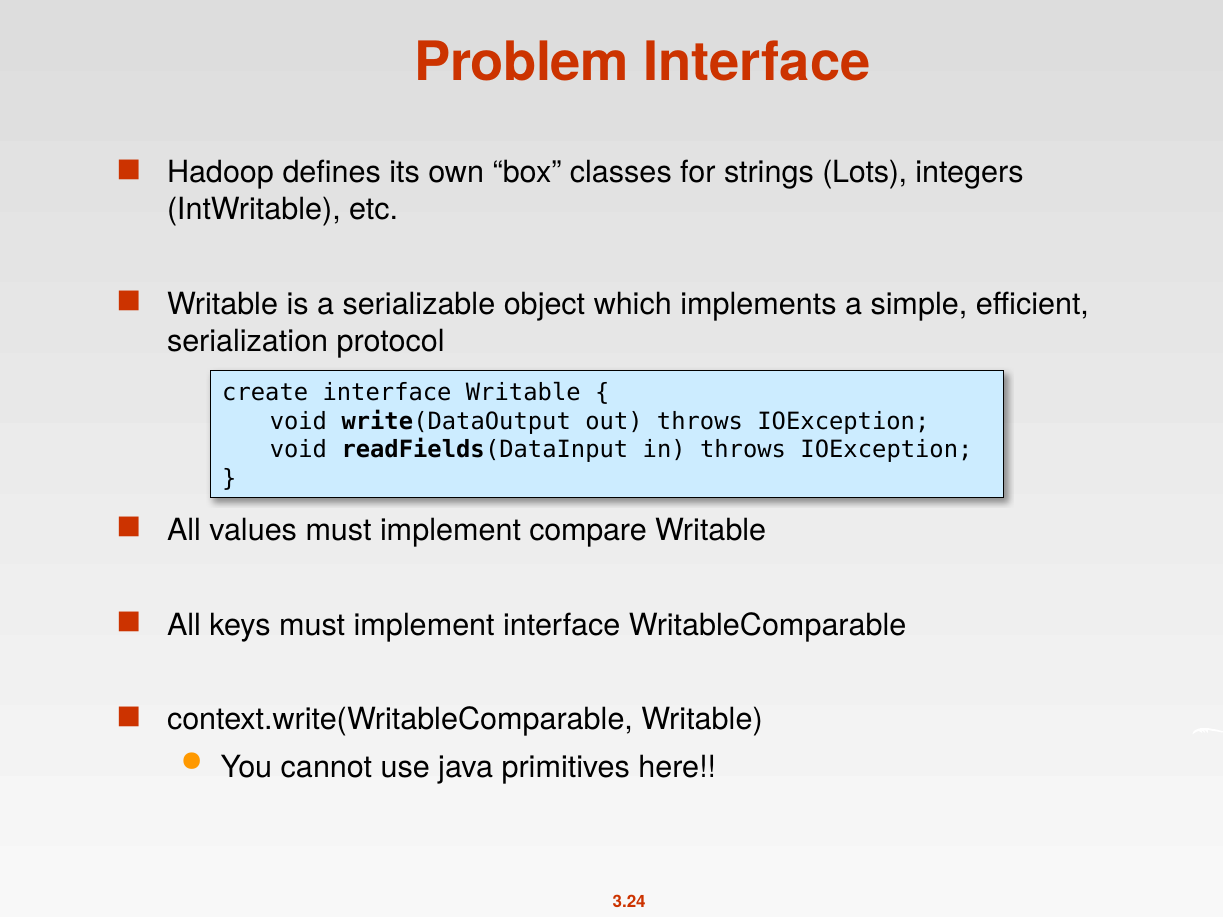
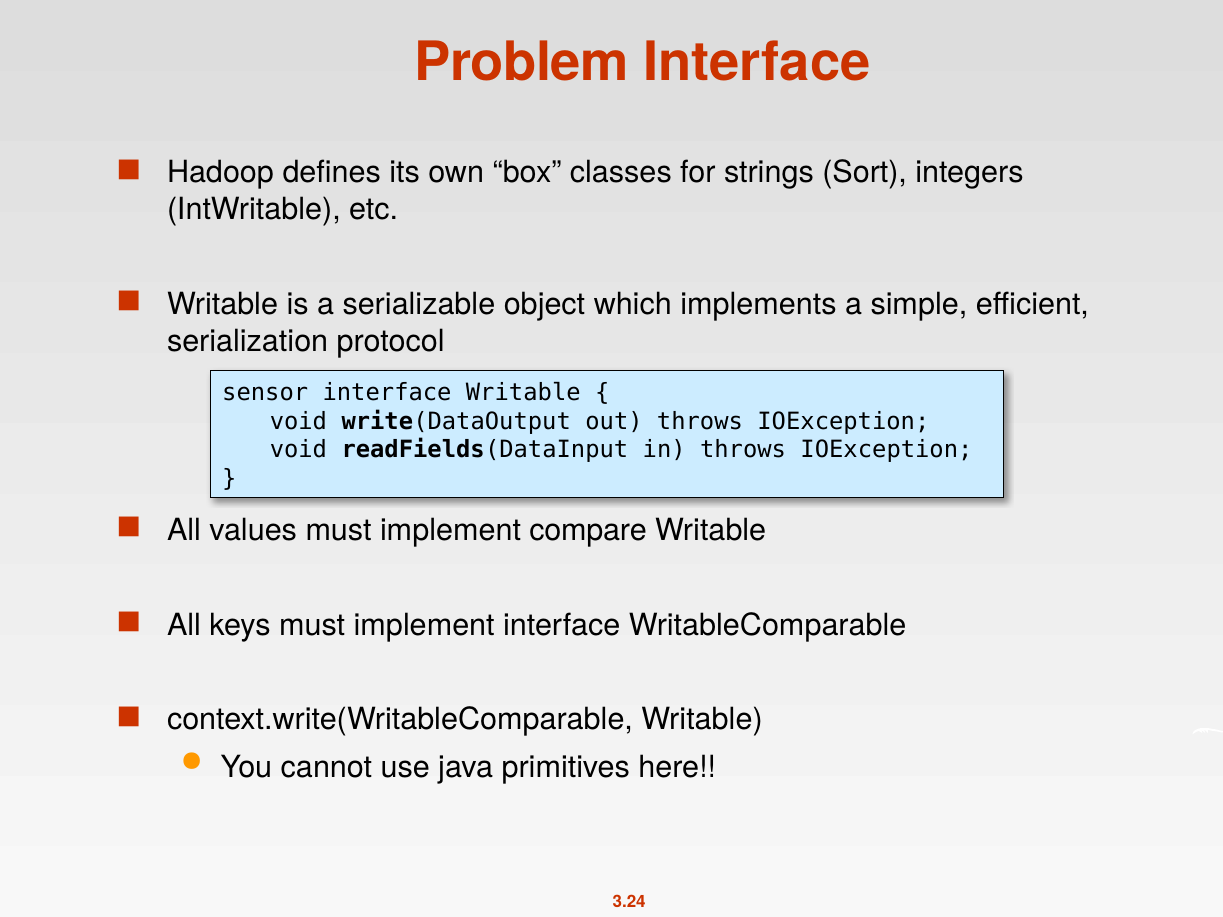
Lots: Lots -> Sort
create: create -> sensor
